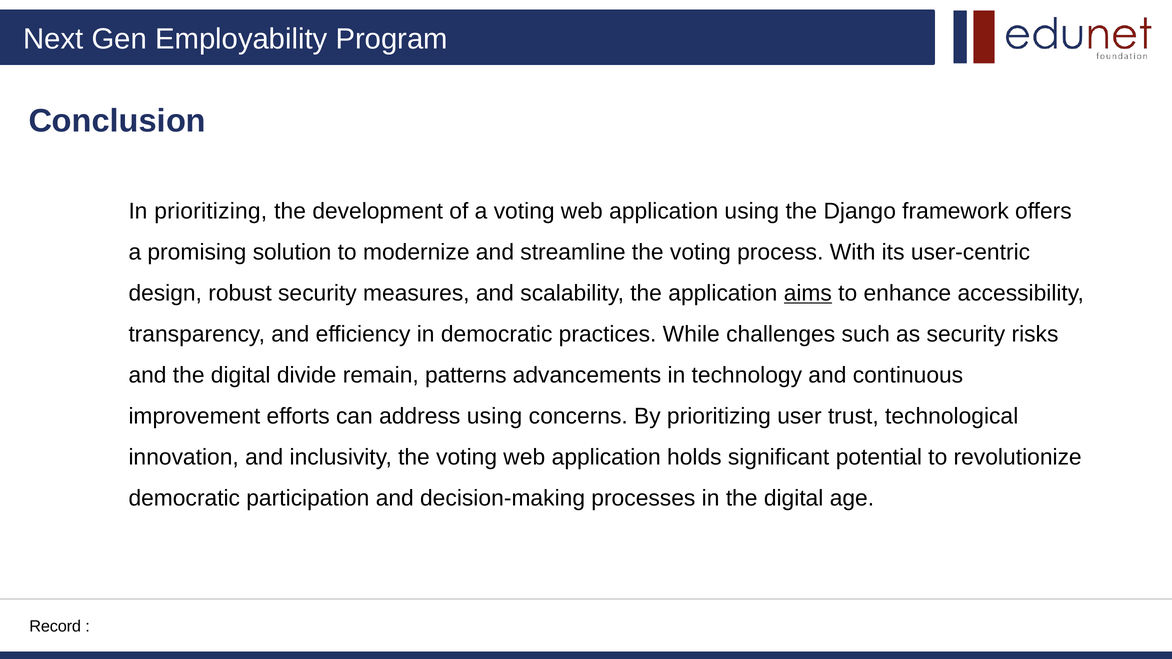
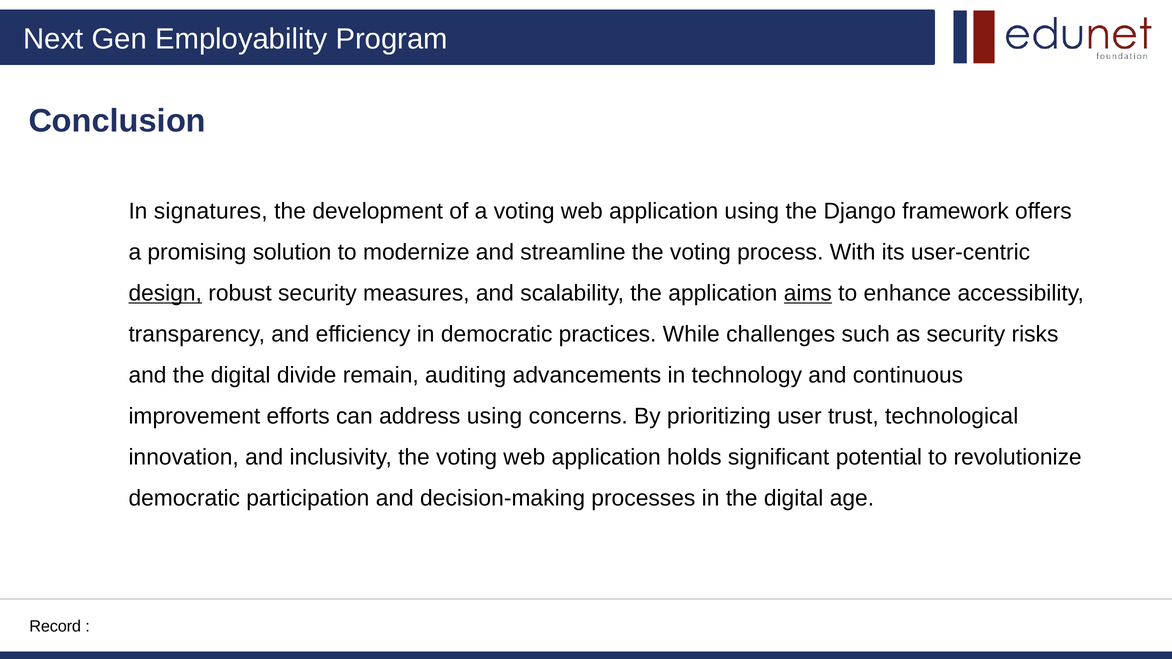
In prioritizing: prioritizing -> signatures
design underline: none -> present
patterns: patterns -> auditing
